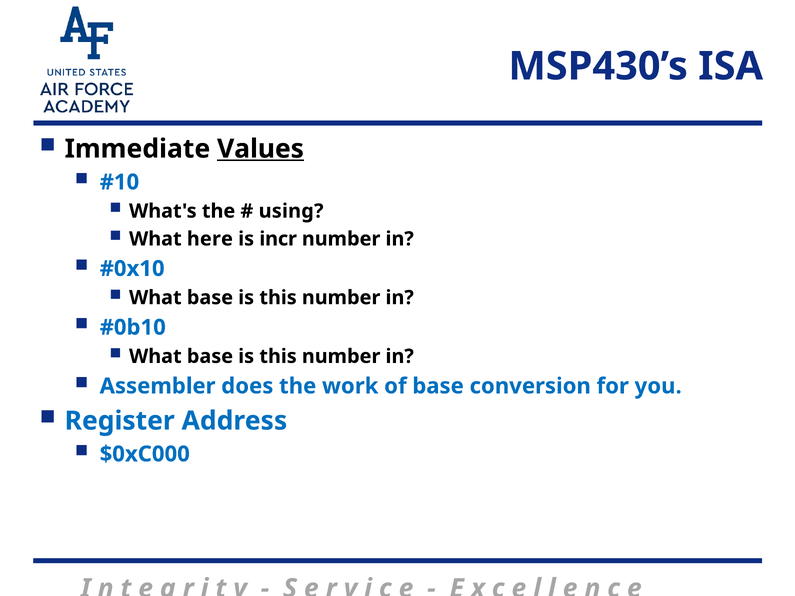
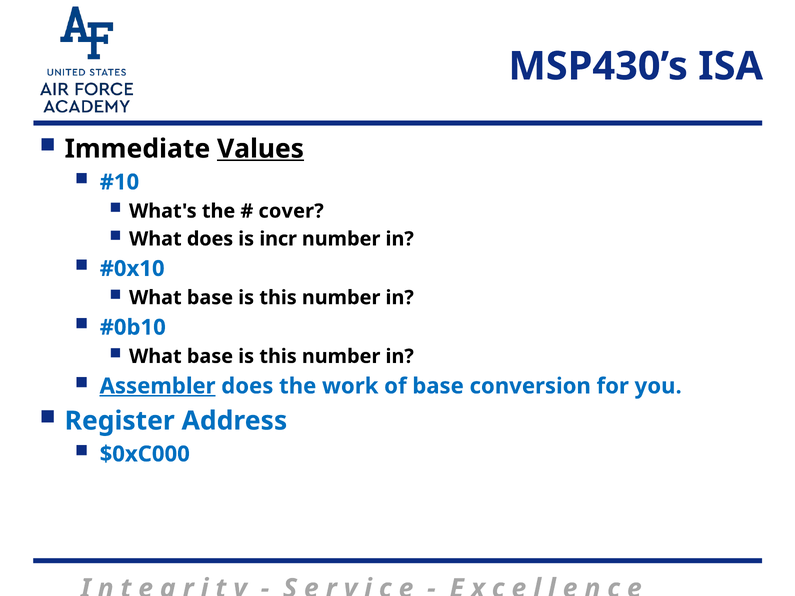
using: using -> cover
What here: here -> does
Assembler underline: none -> present
